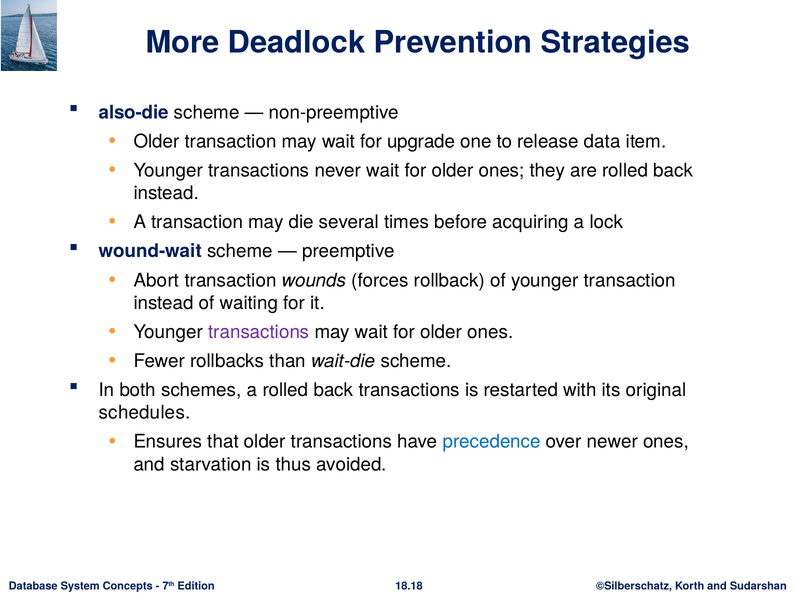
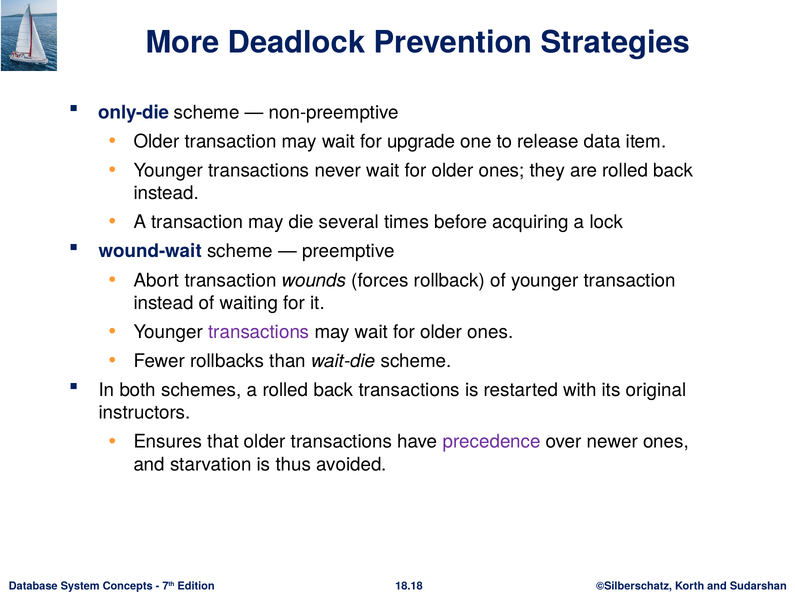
also-die: also-die -> only-die
schedules: schedules -> instructors
precedence colour: blue -> purple
